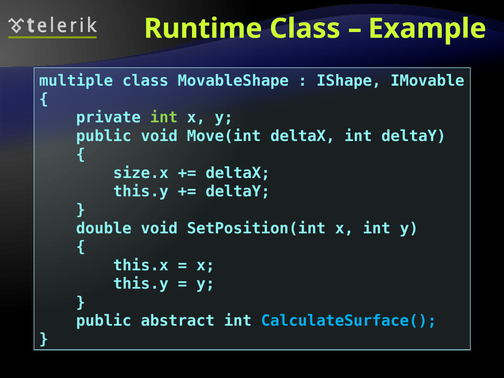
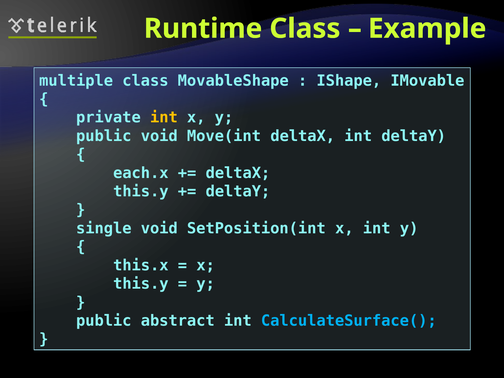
int at (164, 118) colour: light green -> yellow
size.x: size.x -> each.x
double: double -> single
